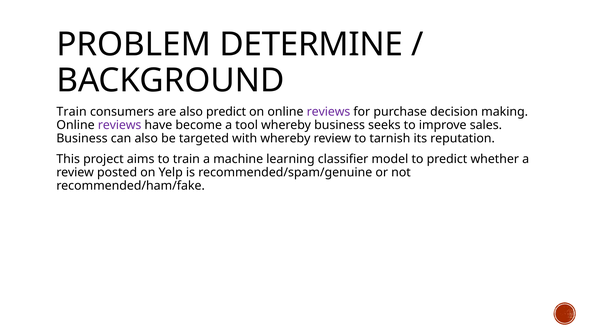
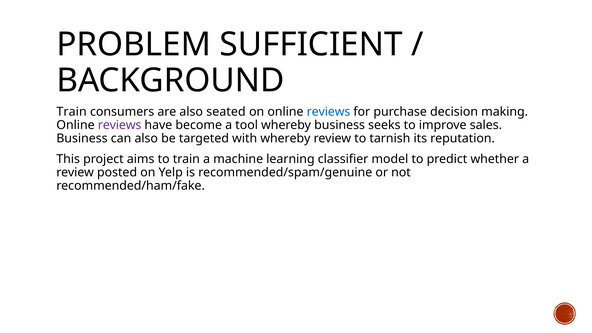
DETERMINE: DETERMINE -> SUFFICIENT
also predict: predict -> seated
reviews at (329, 112) colour: purple -> blue
